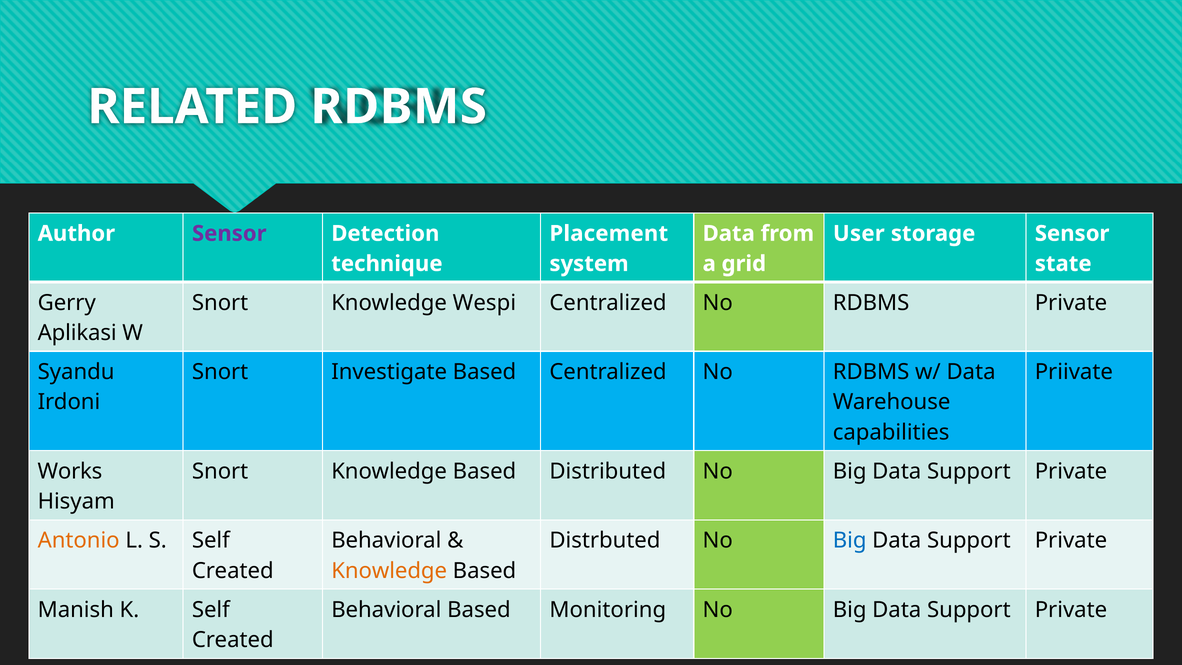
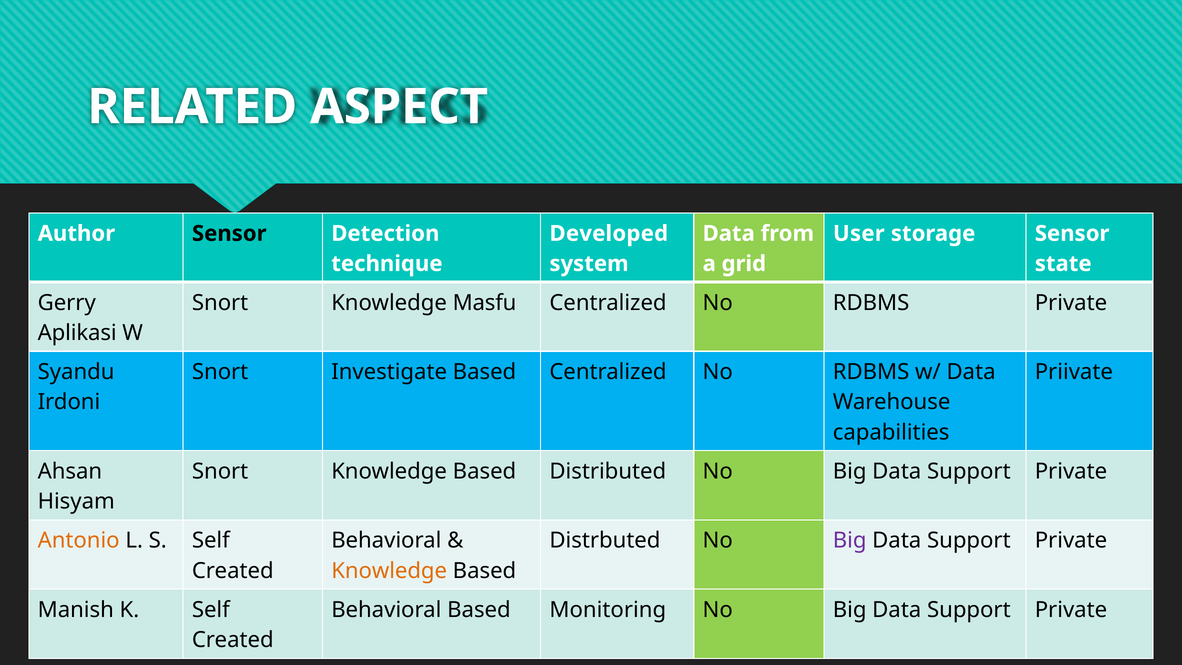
RELATED RDBMS: RDBMS -> ASPECT
Sensor at (229, 234) colour: purple -> black
Placement: Placement -> Developed
Wespi: Wespi -> Masfu
Works: Works -> Ahsan
Big at (850, 540) colour: blue -> purple
